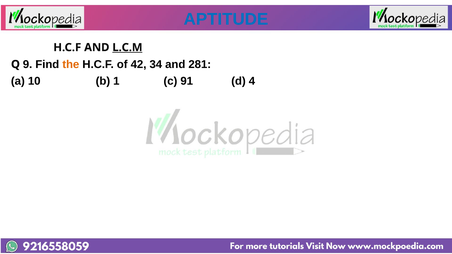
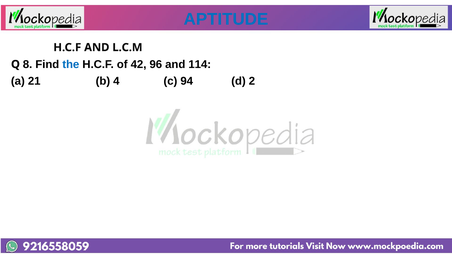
L.C.M underline: present -> none
9: 9 -> 8
the colour: orange -> blue
34: 34 -> 96
281: 281 -> 114
10: 10 -> 21
1: 1 -> 4
91: 91 -> 94
4: 4 -> 2
